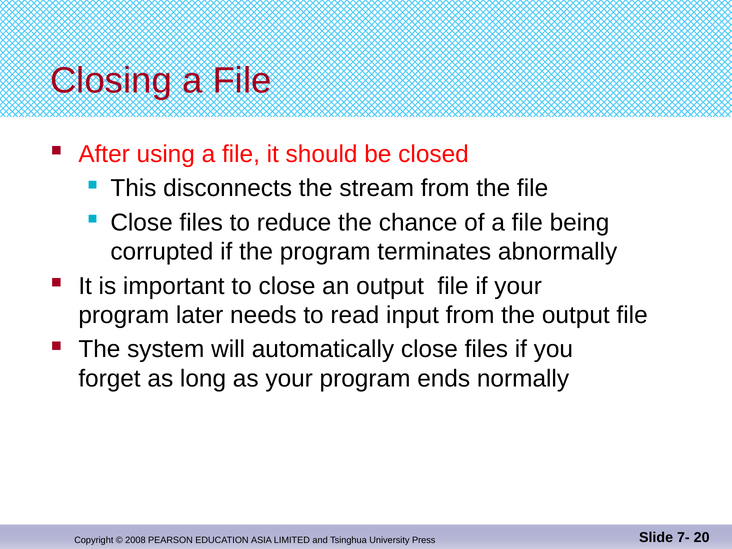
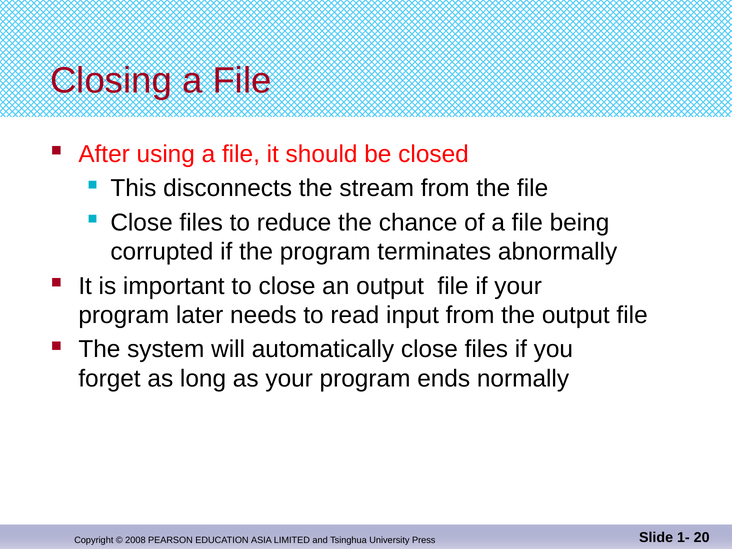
7-: 7- -> 1-
